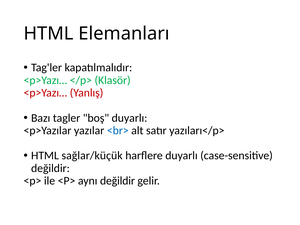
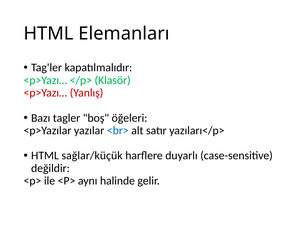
boş duyarlı: duyarlı -> öğeleri
aynı değildir: değildir -> halinde
